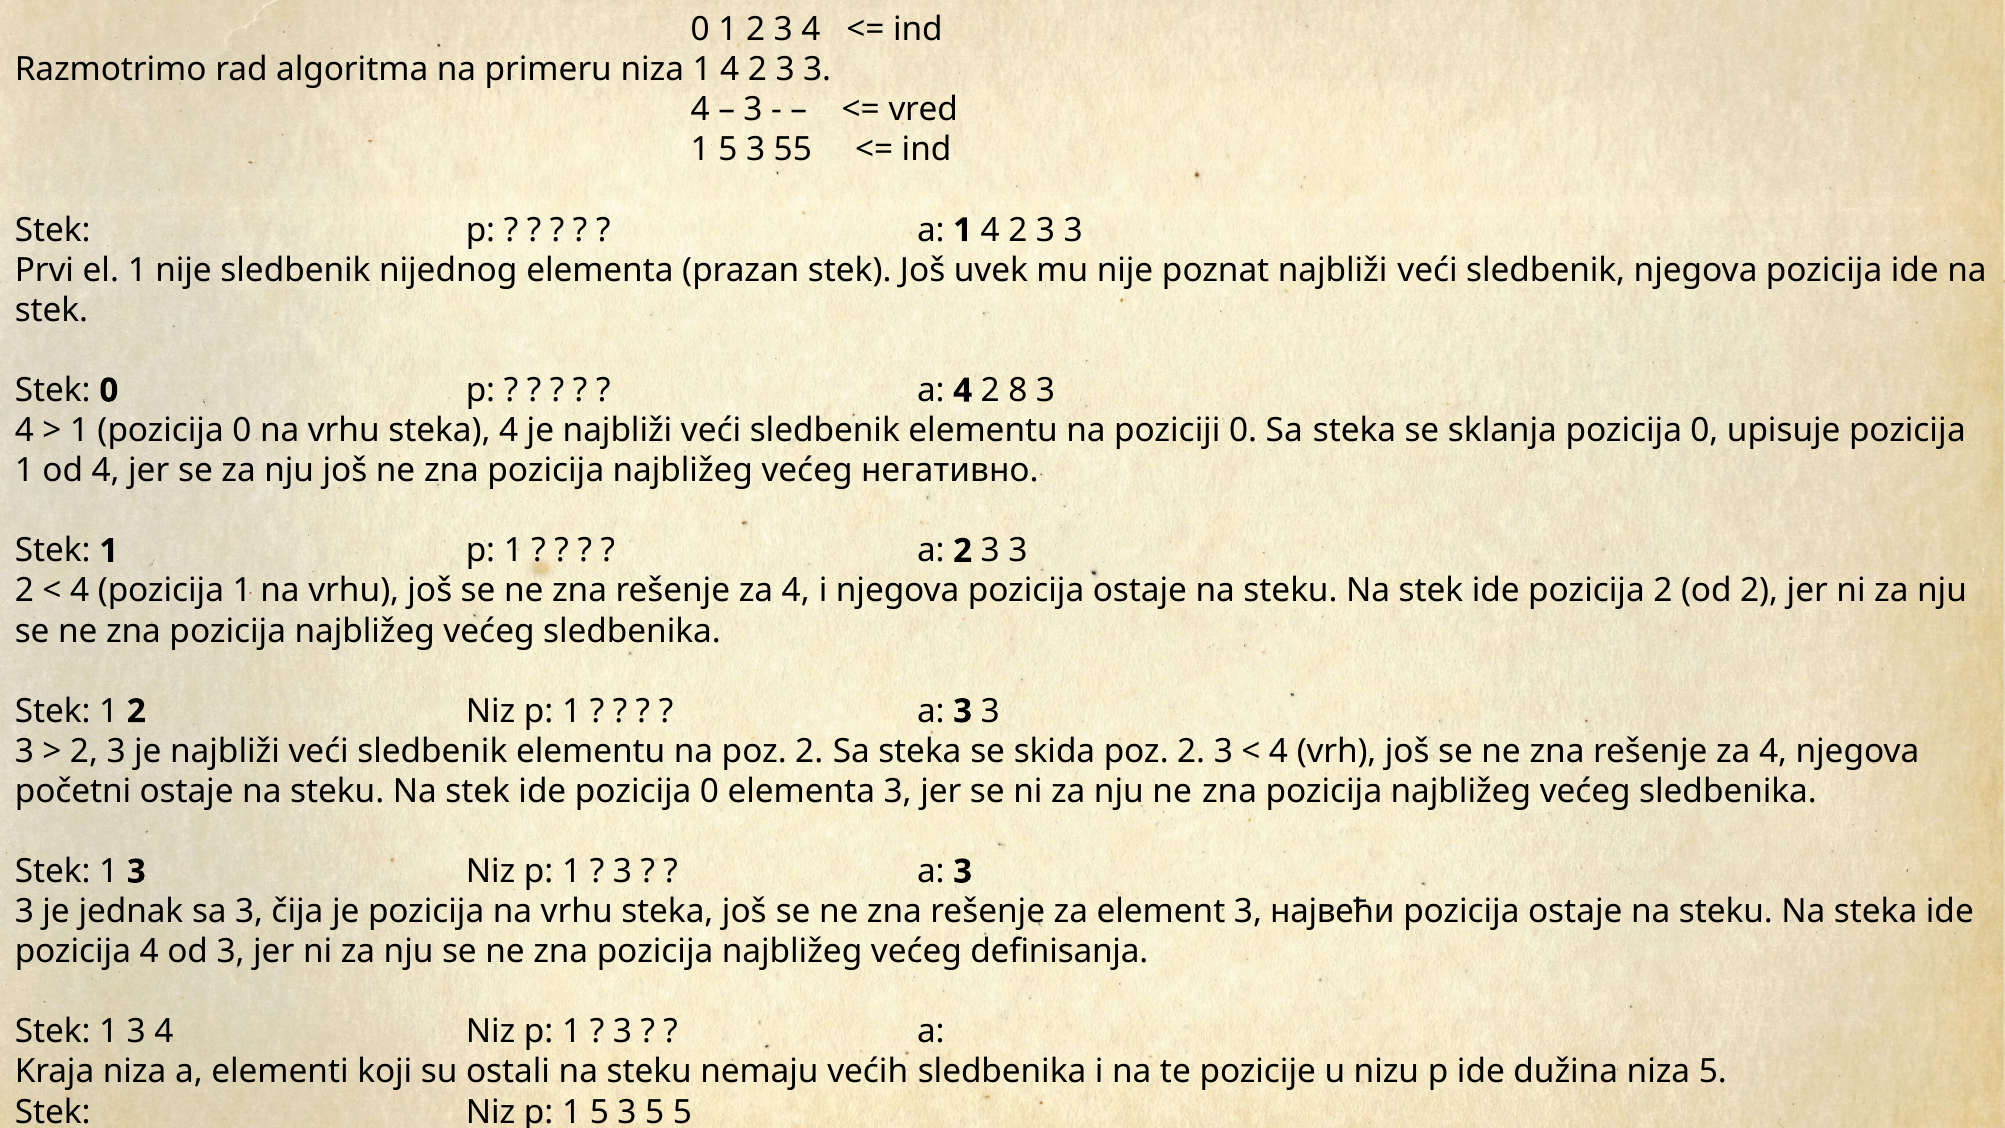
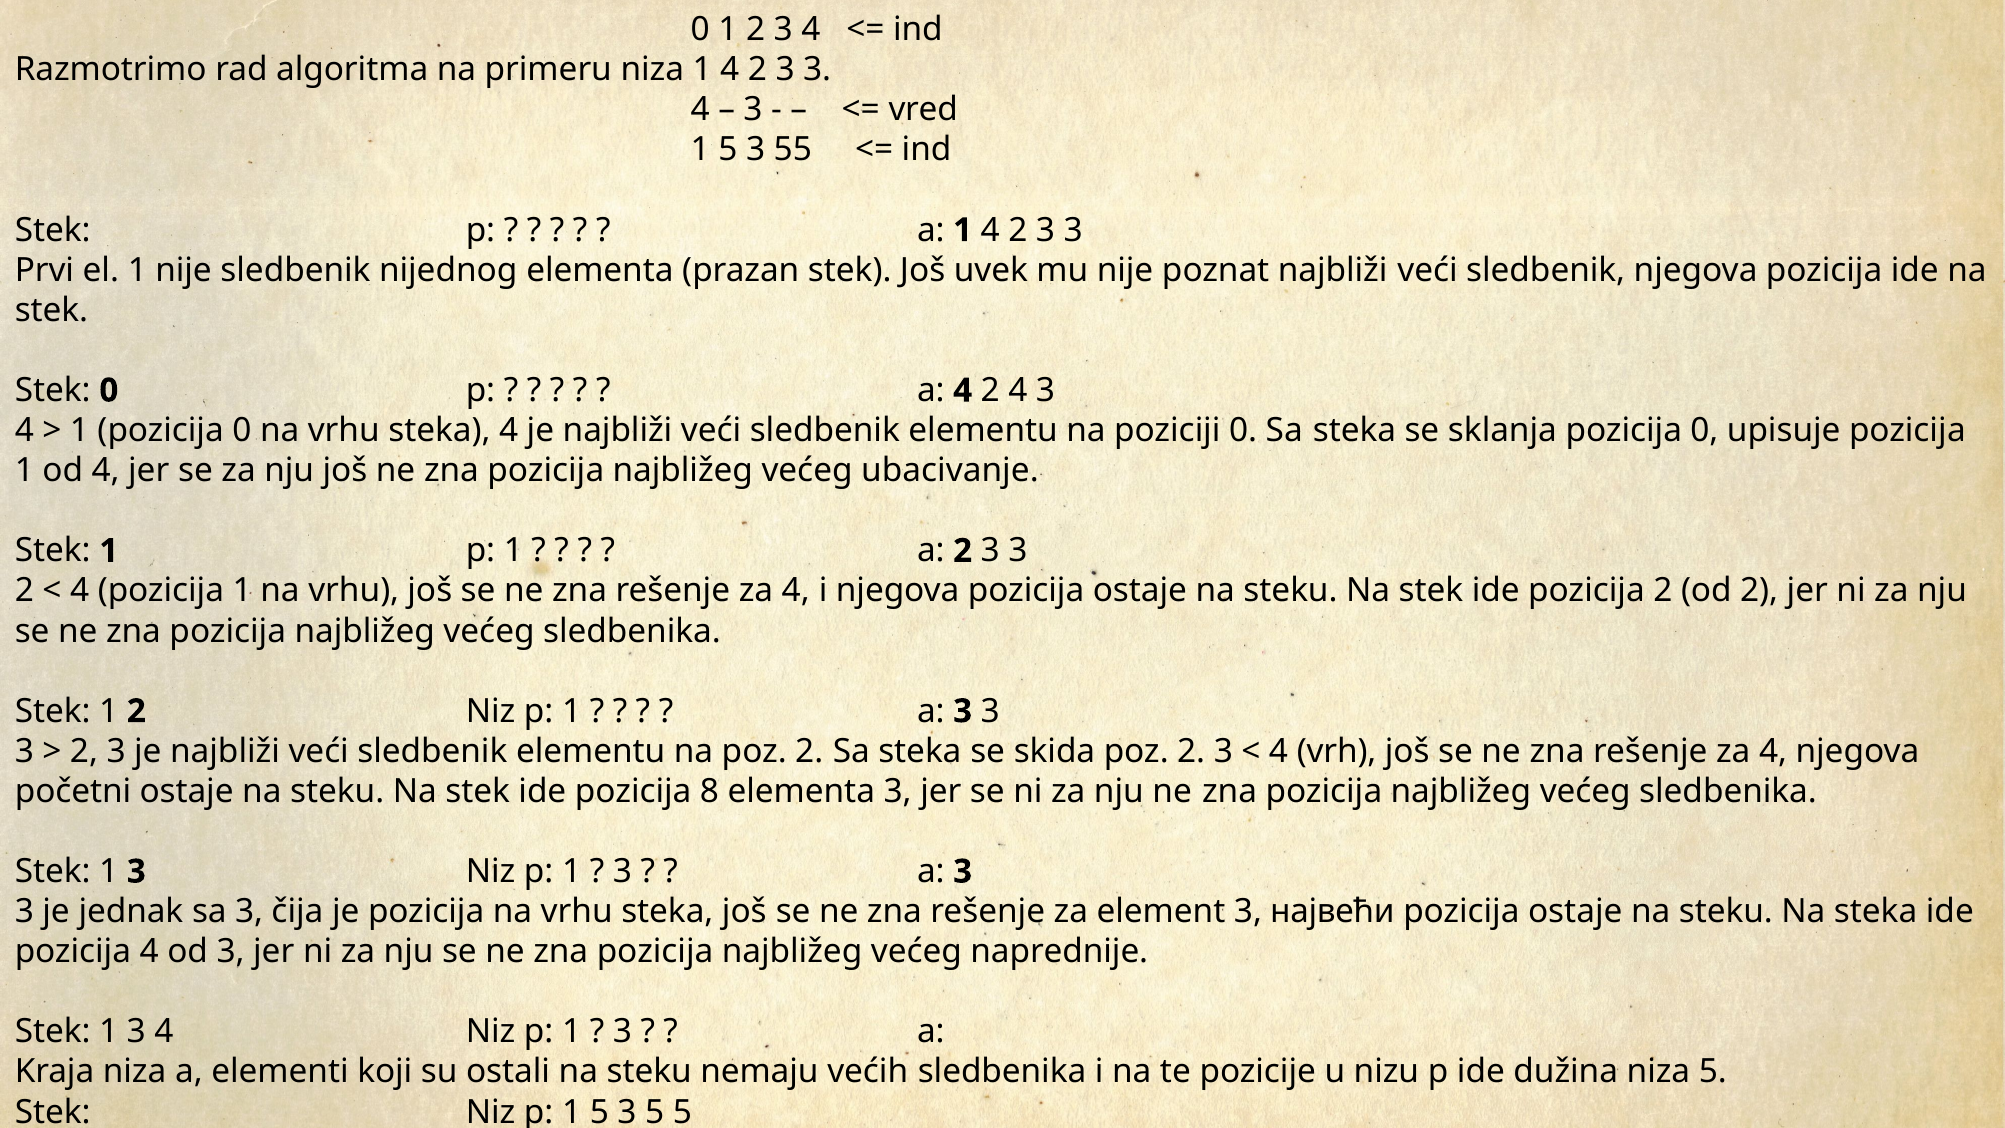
2 8: 8 -> 4
негативно: негативно -> ubacivanje
ide pozicija 0: 0 -> 8
definisanja: definisanja -> naprednije
